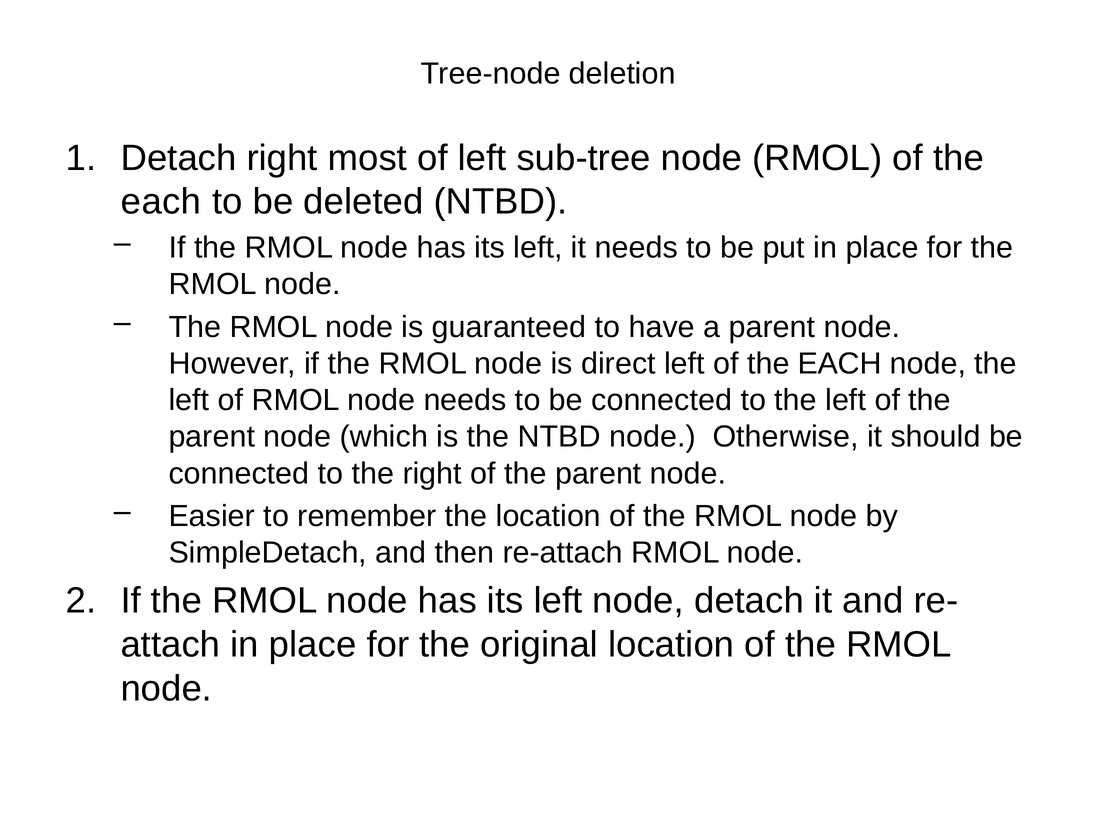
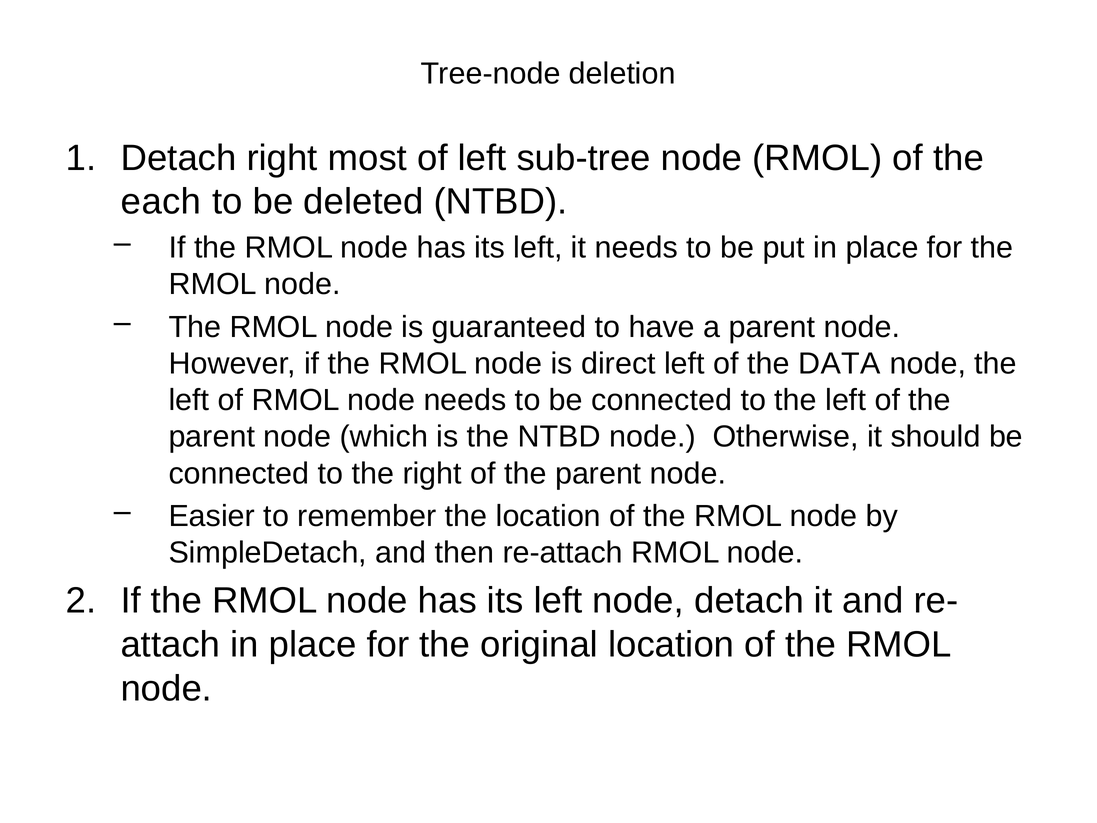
left of the EACH: EACH -> DATA
